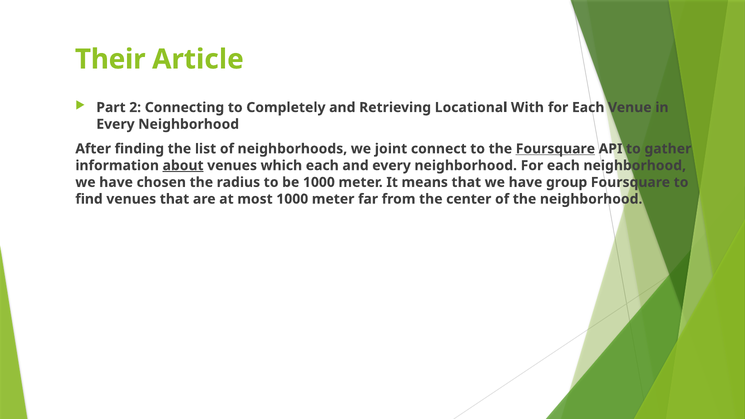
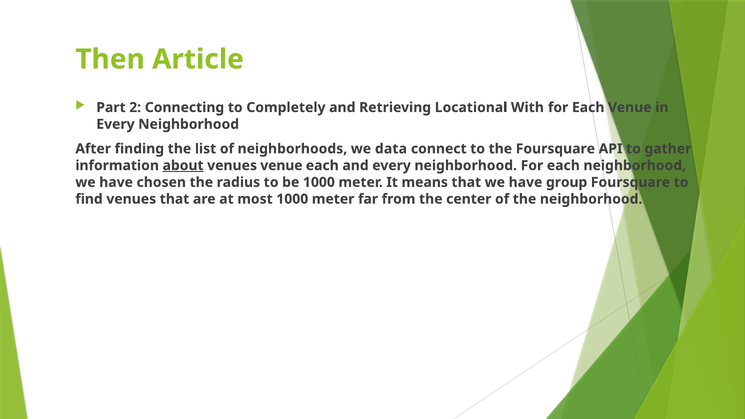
Their: Their -> Then
joint: joint -> data
Foursquare at (555, 149) underline: present -> none
venues which: which -> venue
